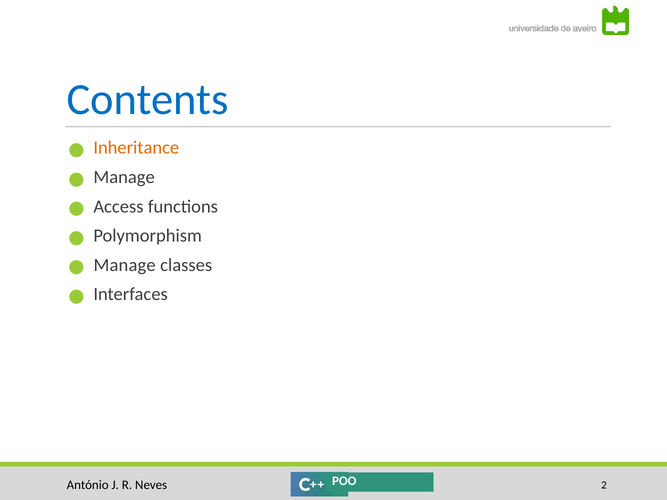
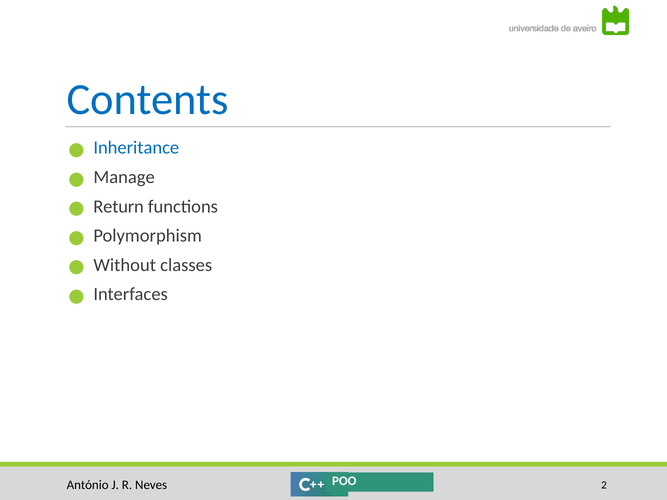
Inheritance colour: orange -> blue
Access: Access -> Return
Manage at (125, 265): Manage -> Without
